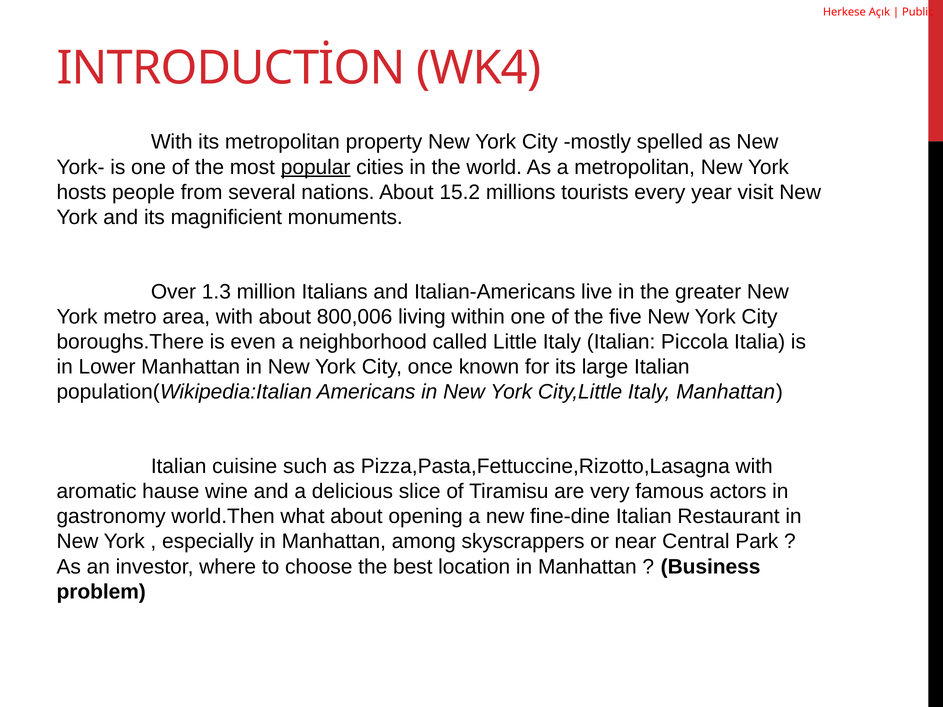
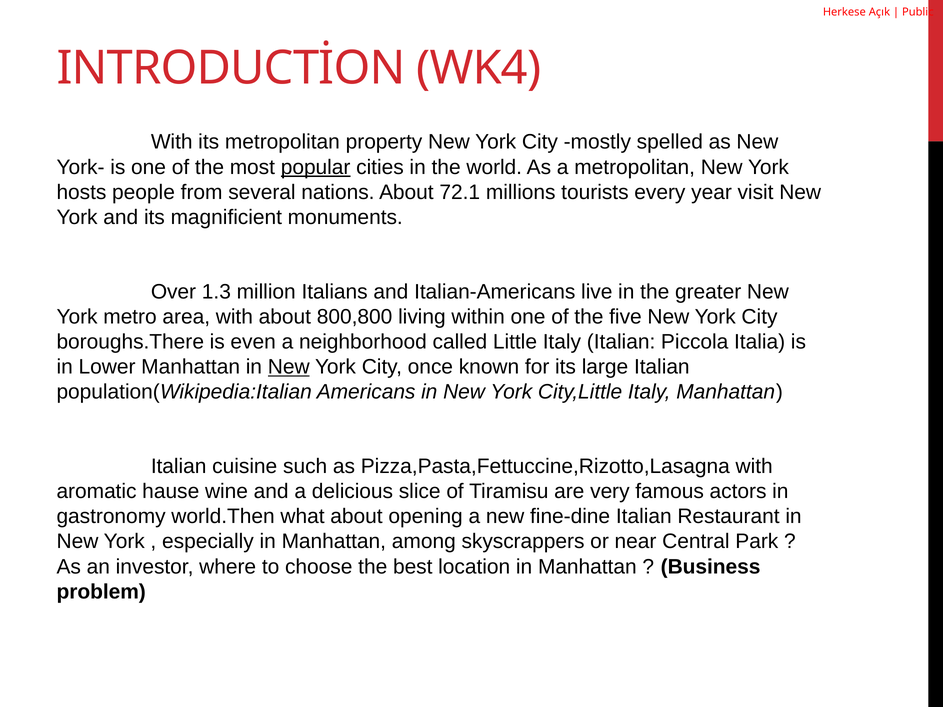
15.2: 15.2 -> 72.1
800,006: 800,006 -> 800,800
New at (289, 367) underline: none -> present
